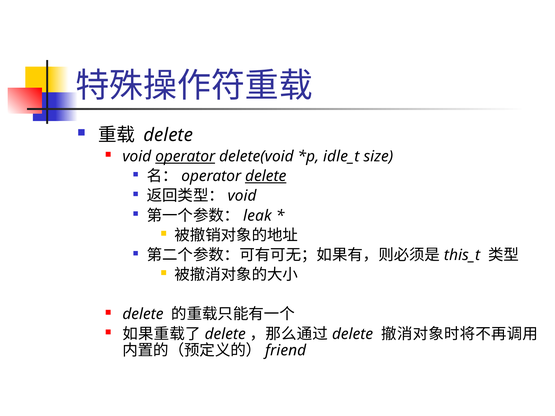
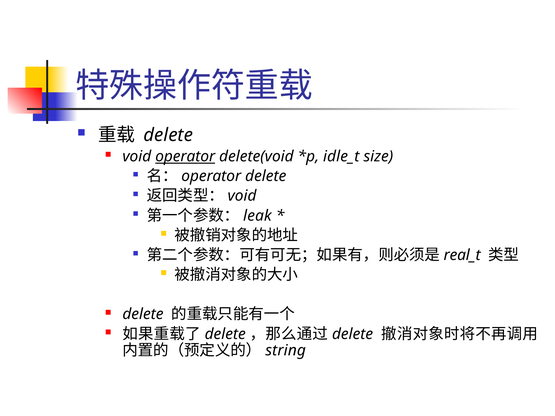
delete at (266, 176) underline: present -> none
this_t: this_t -> real_t
friend: friend -> string
